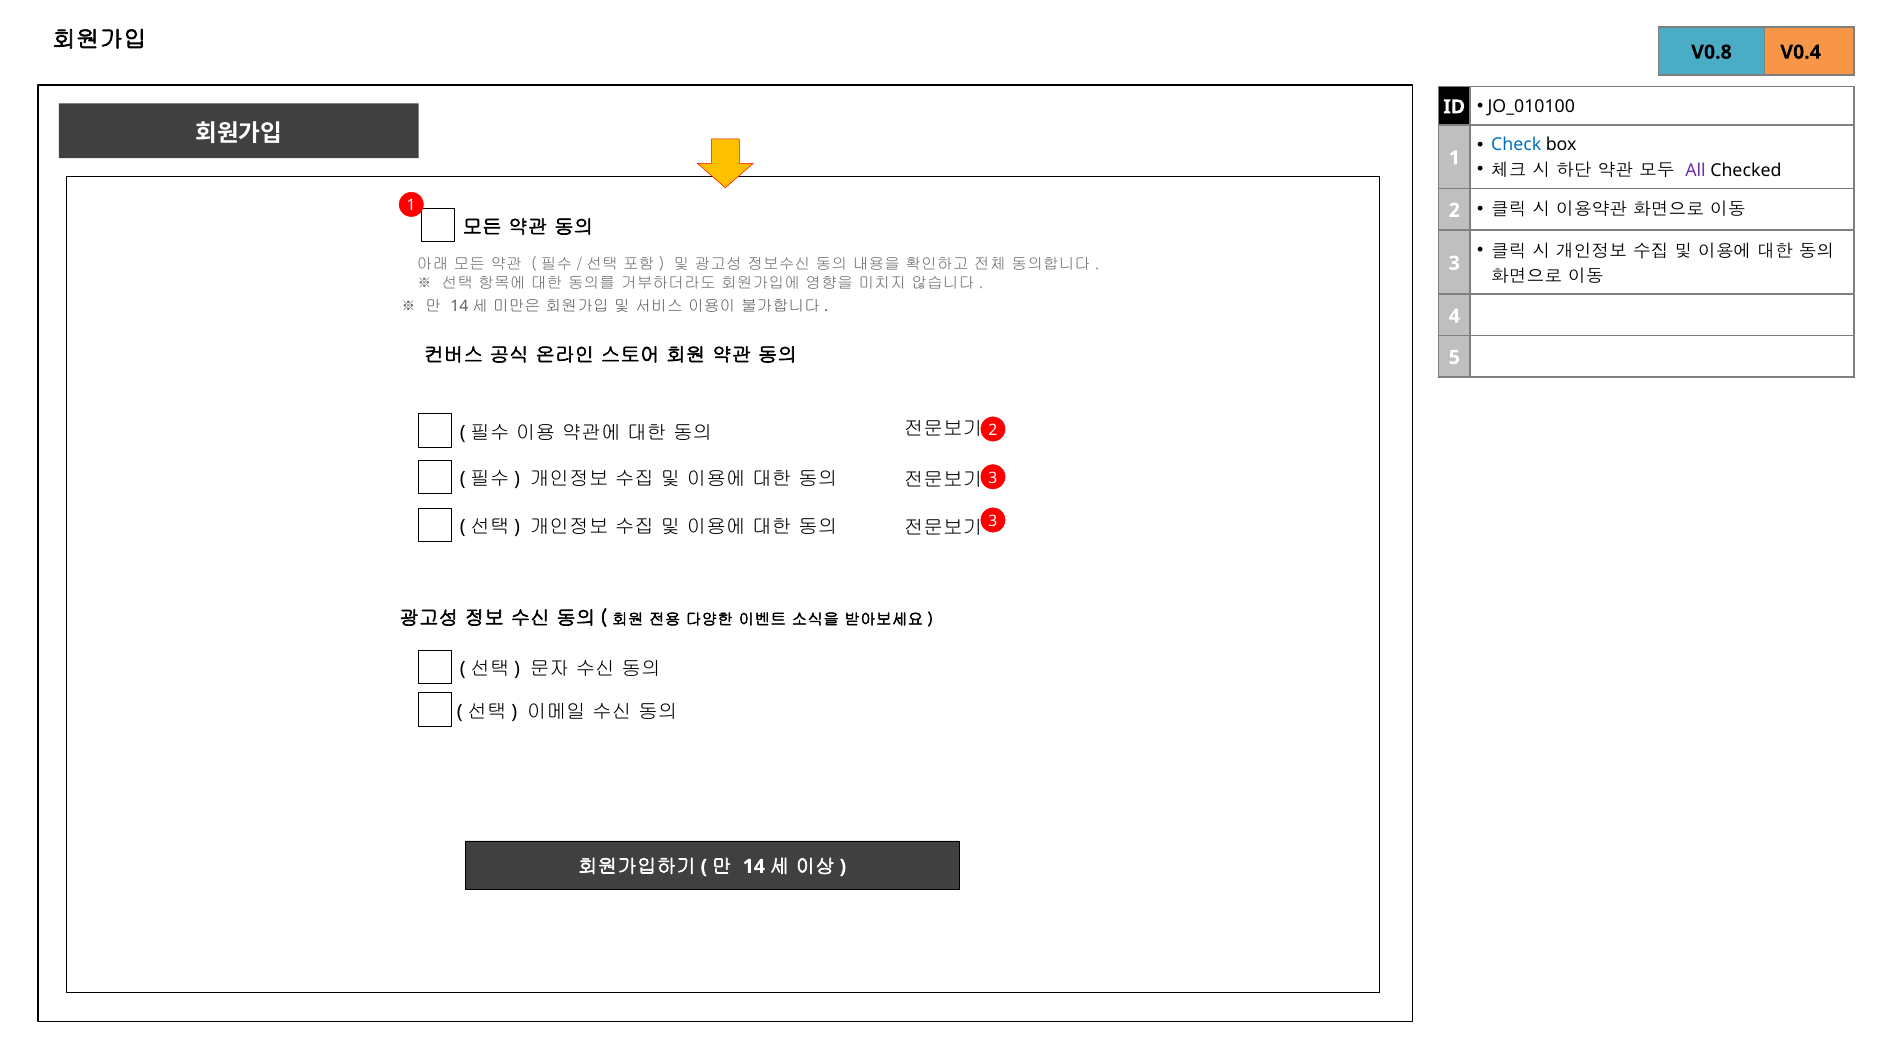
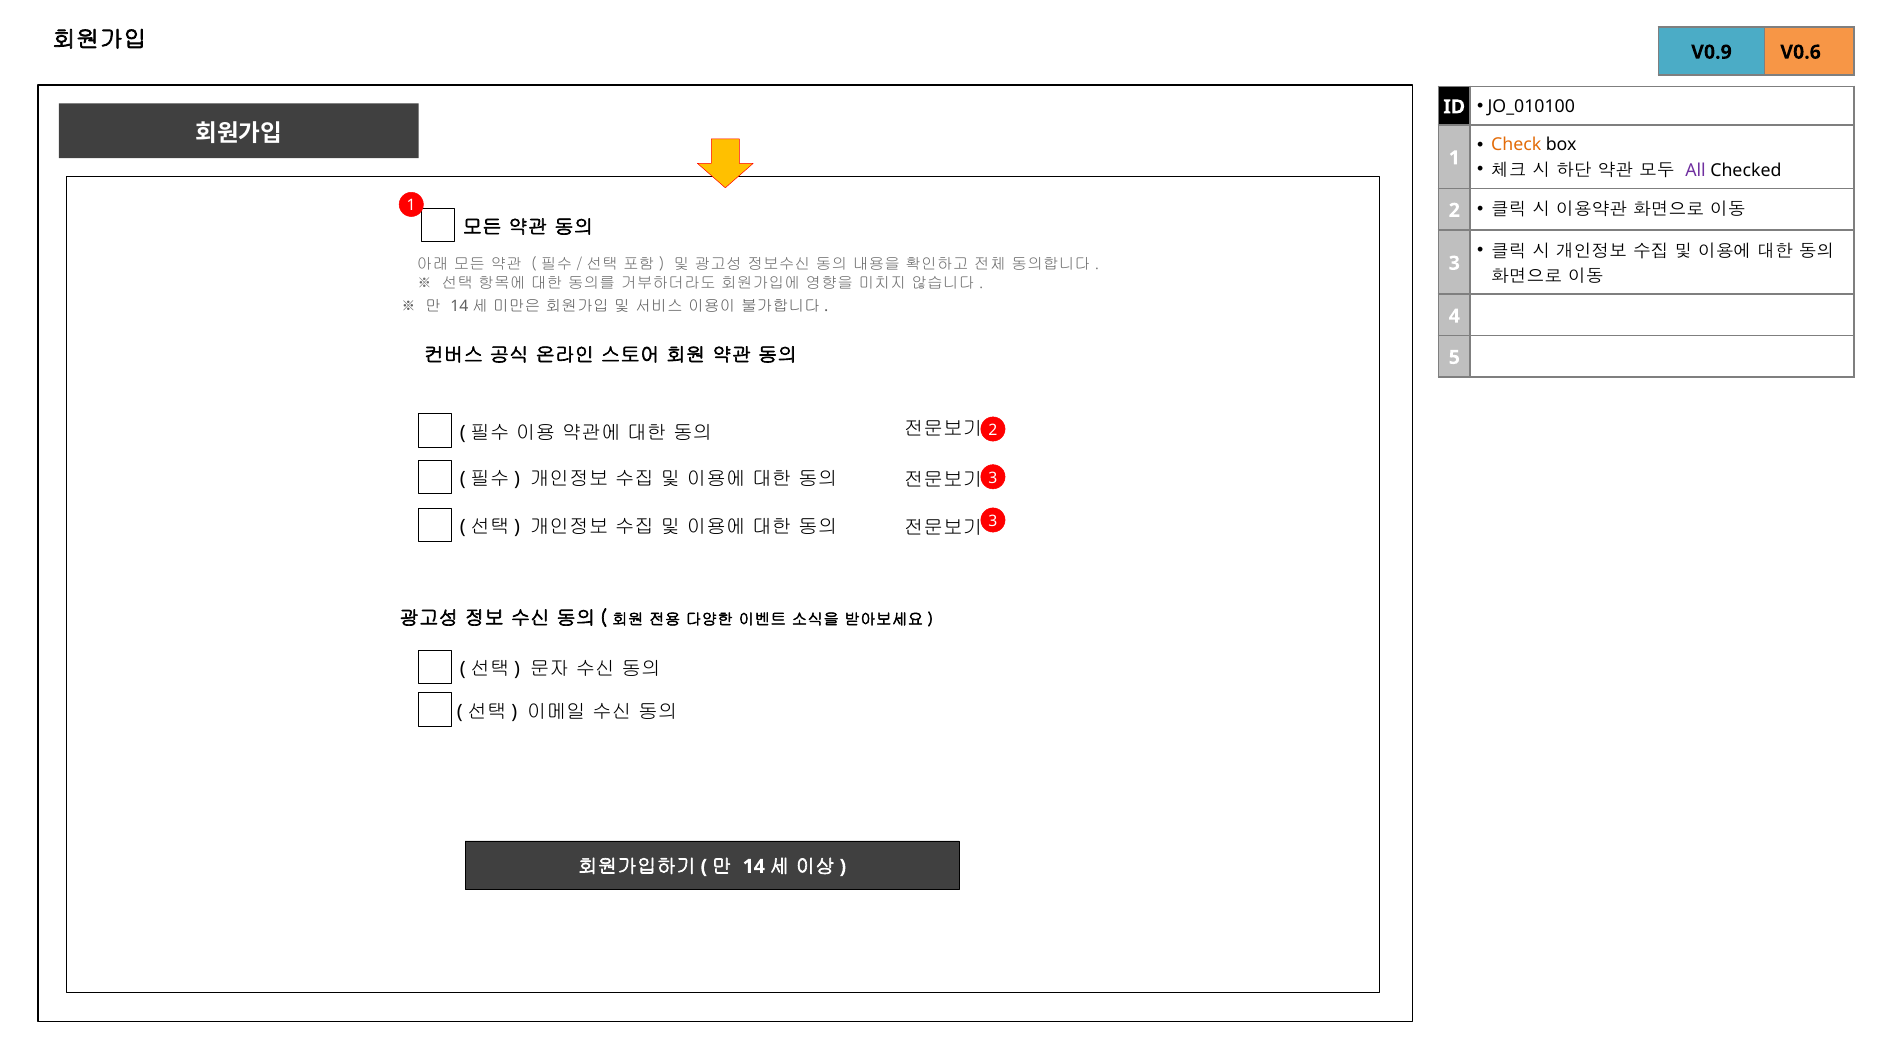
V0.8: V0.8 -> V0.9
V0.4: V0.4 -> V0.6
Check colour: blue -> orange
